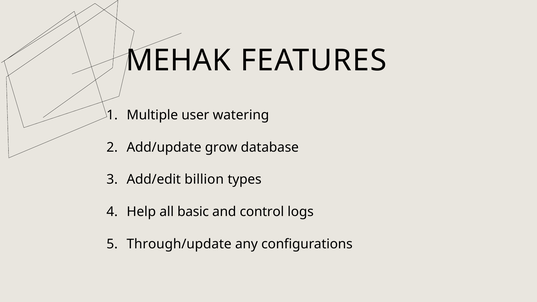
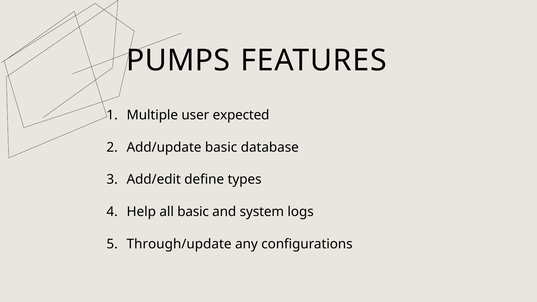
MEHAK: MEHAK -> PUMPS
watering: watering -> expected
Add/update grow: grow -> basic
billion: billion -> define
control: control -> system
